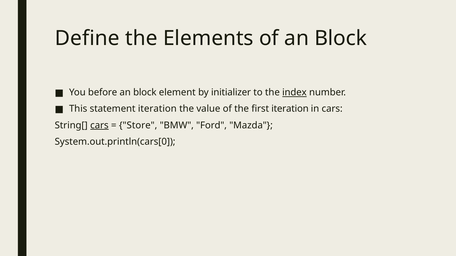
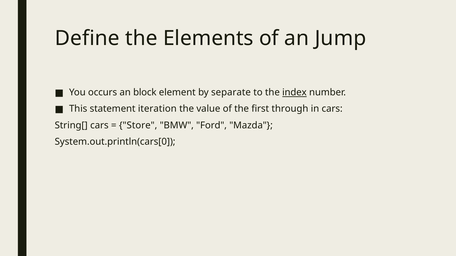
of an Block: Block -> Jump
before: before -> occurs
initializer: initializer -> separate
first iteration: iteration -> through
cars at (99, 126) underline: present -> none
